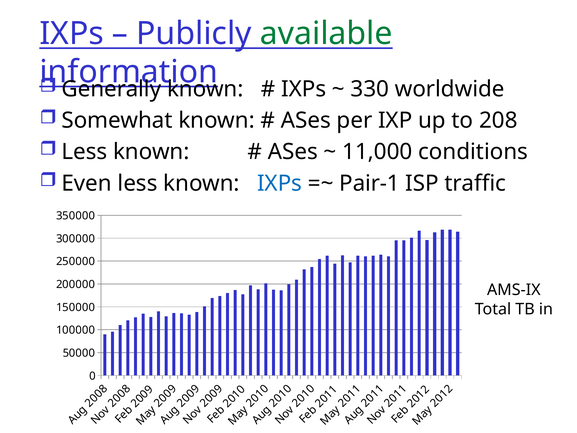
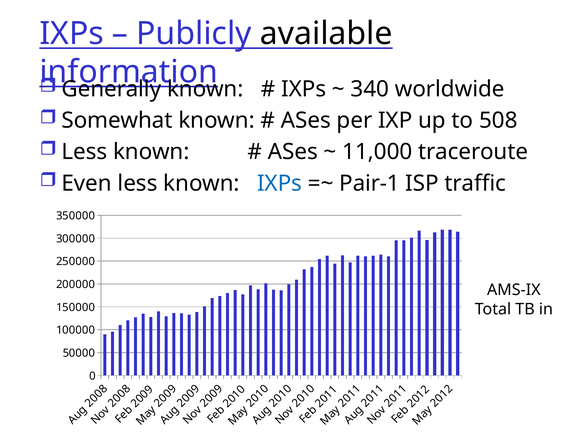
available colour: green -> black
330: 330 -> 340
208: 208 -> 508
conditions: conditions -> traceroute
